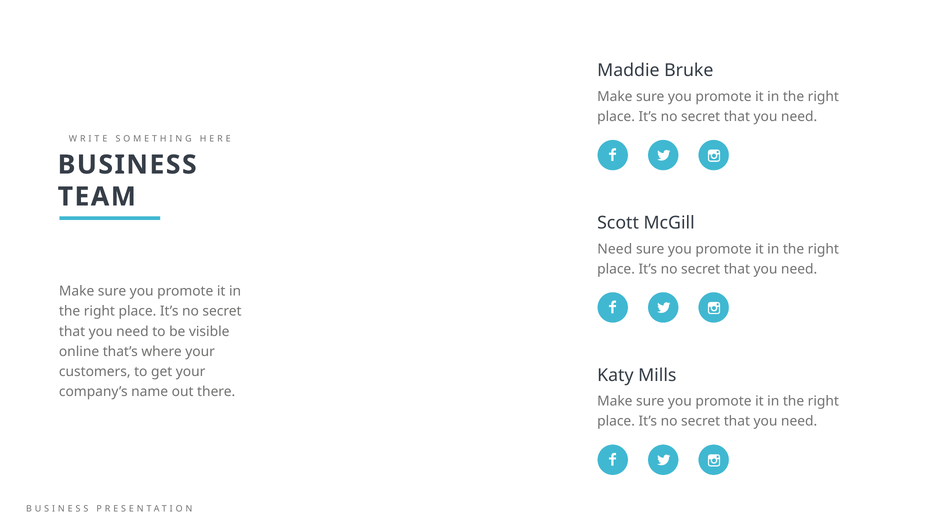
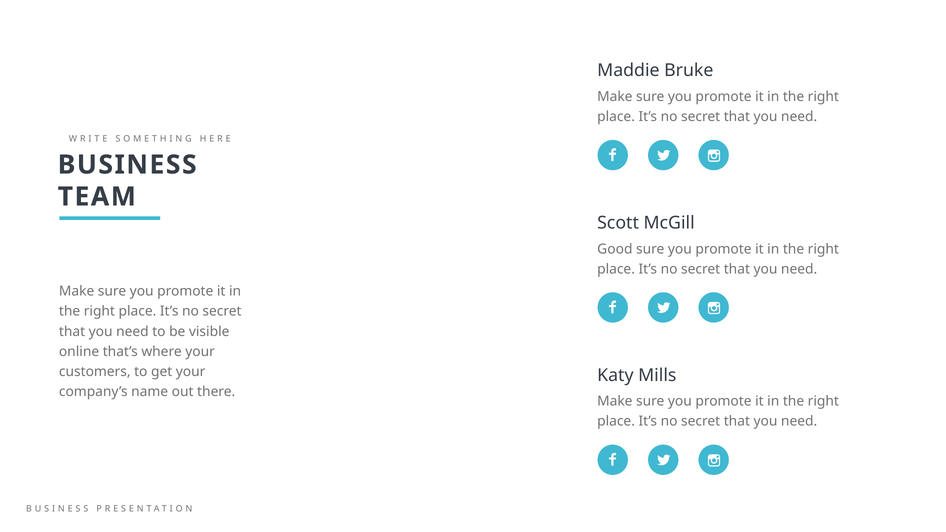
Need at (615, 249): Need -> Good
